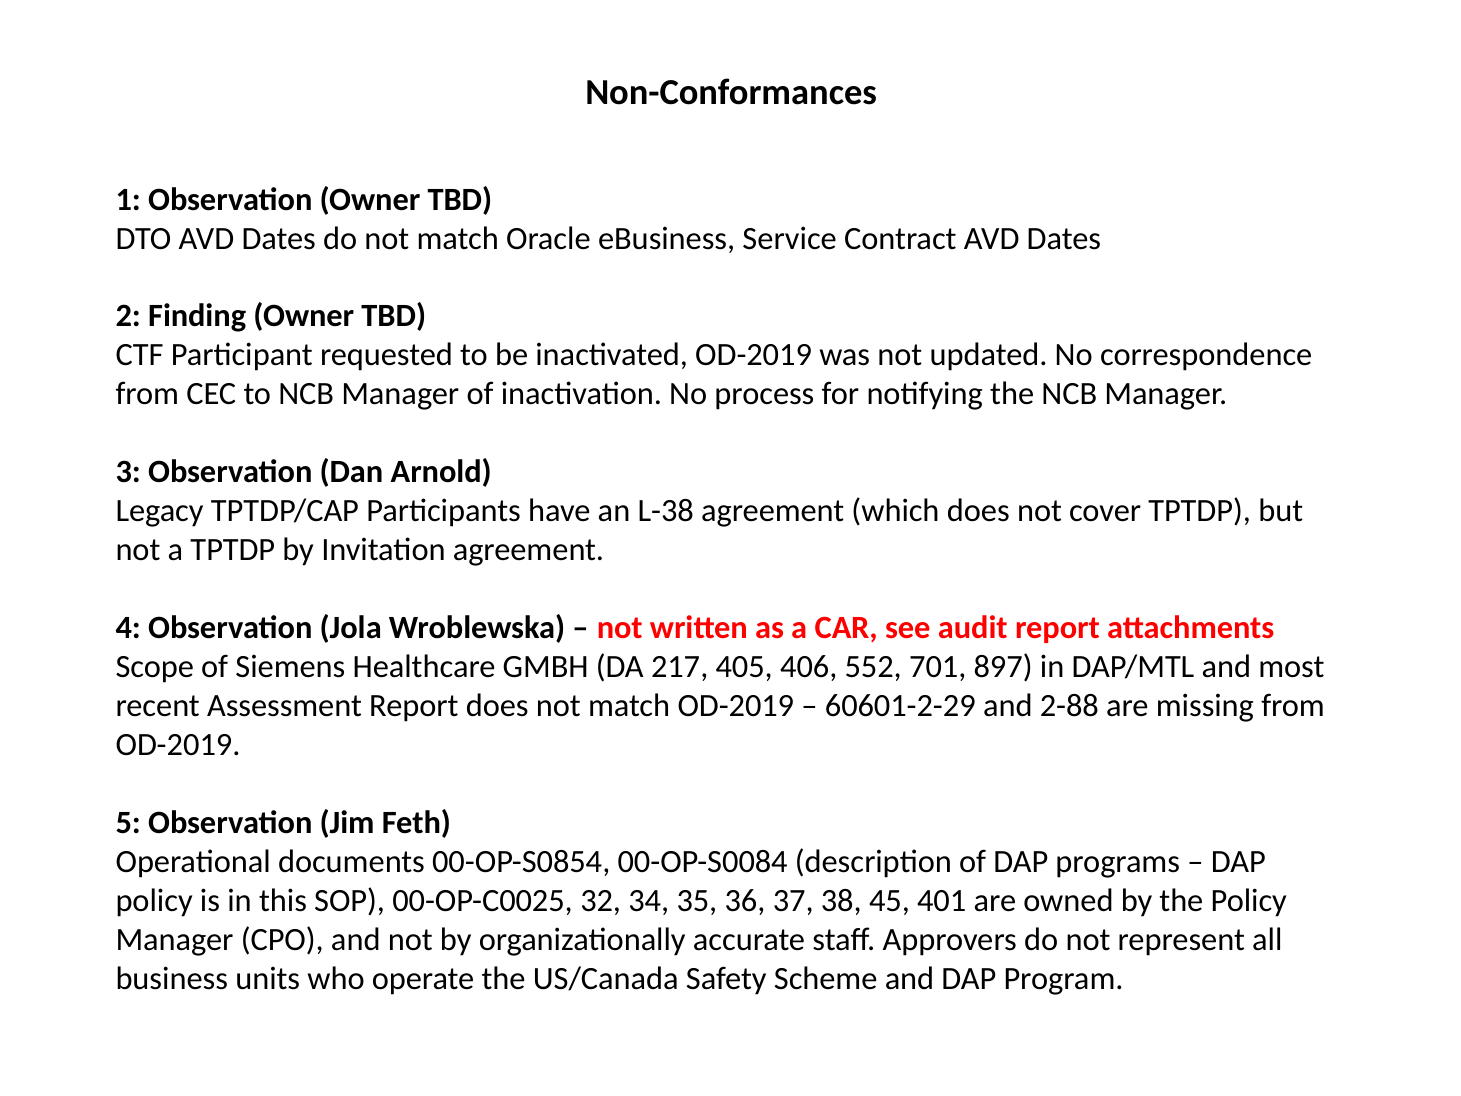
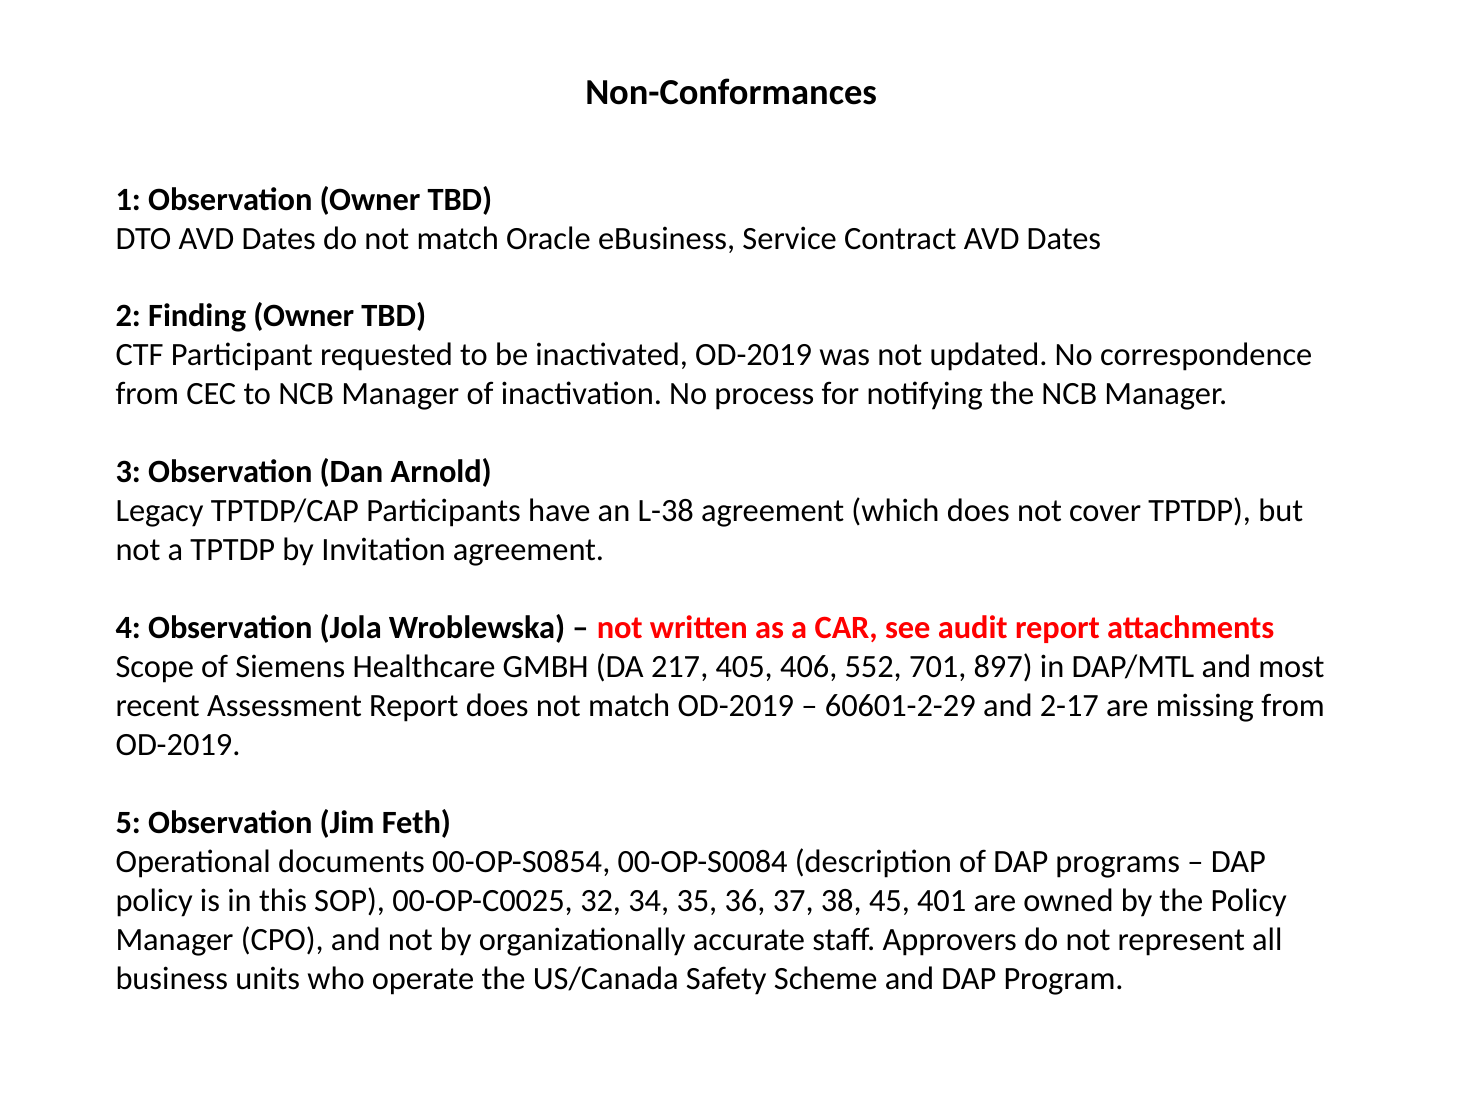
2-88: 2-88 -> 2-17
